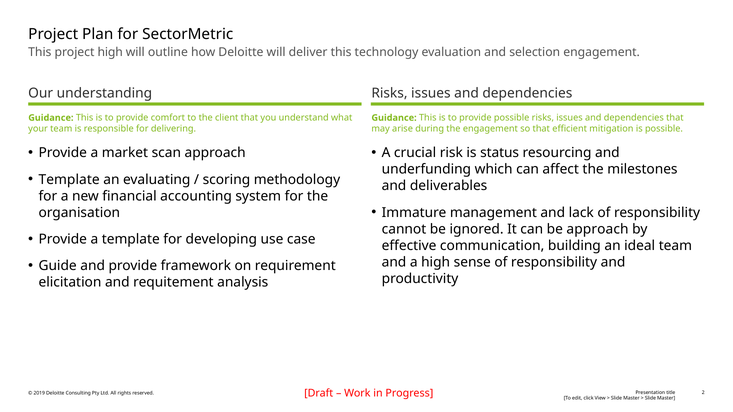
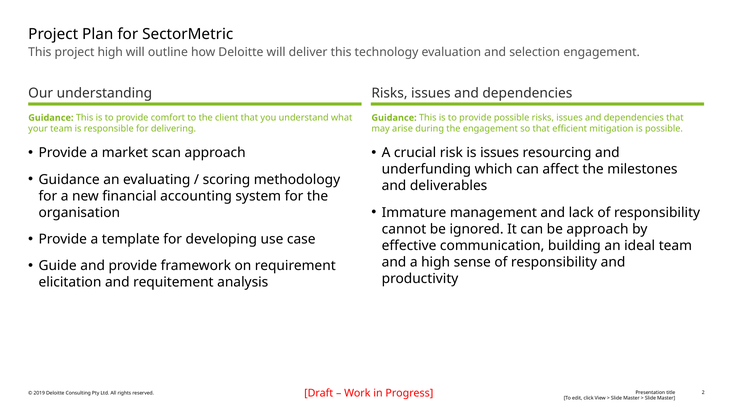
is status: status -> issues
Template at (69, 180): Template -> Guidance
